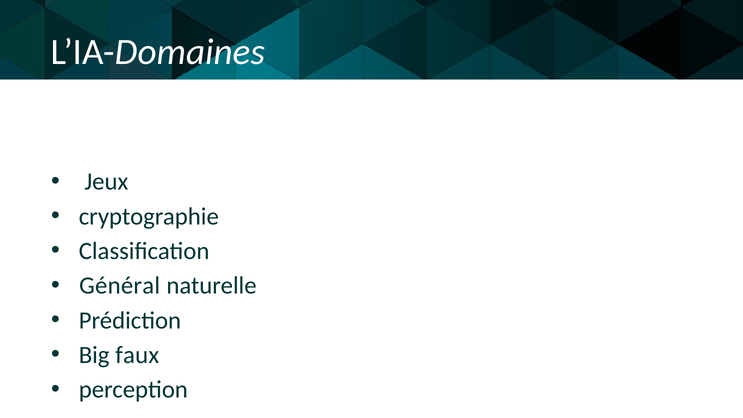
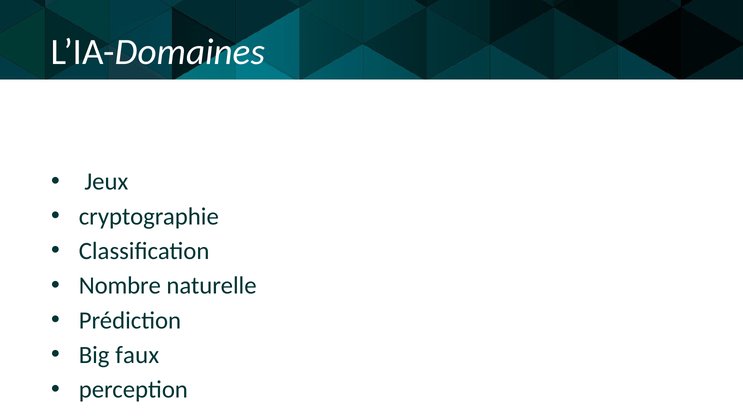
Général: Général -> Nombre
